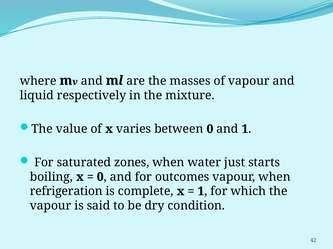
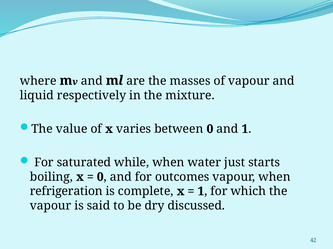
zones: zones -> while
condition: condition -> discussed
